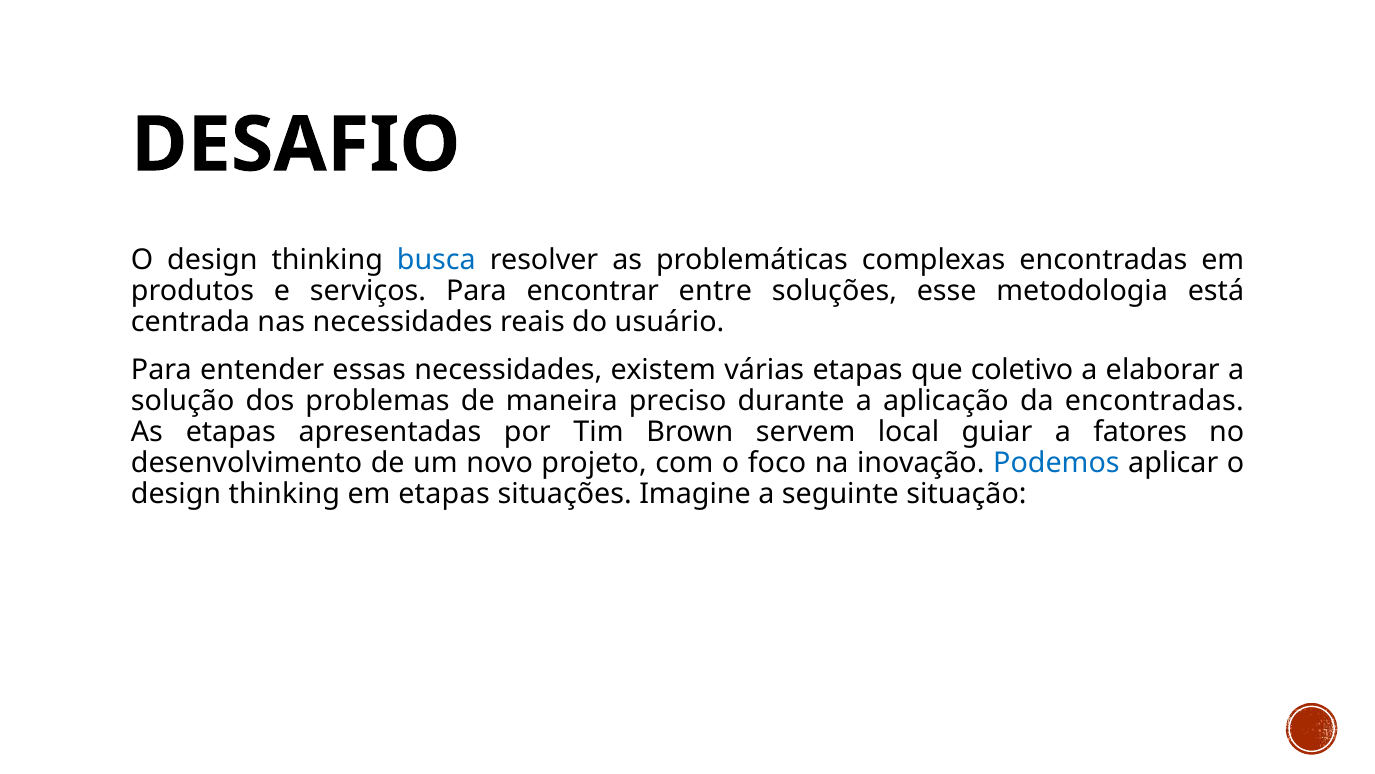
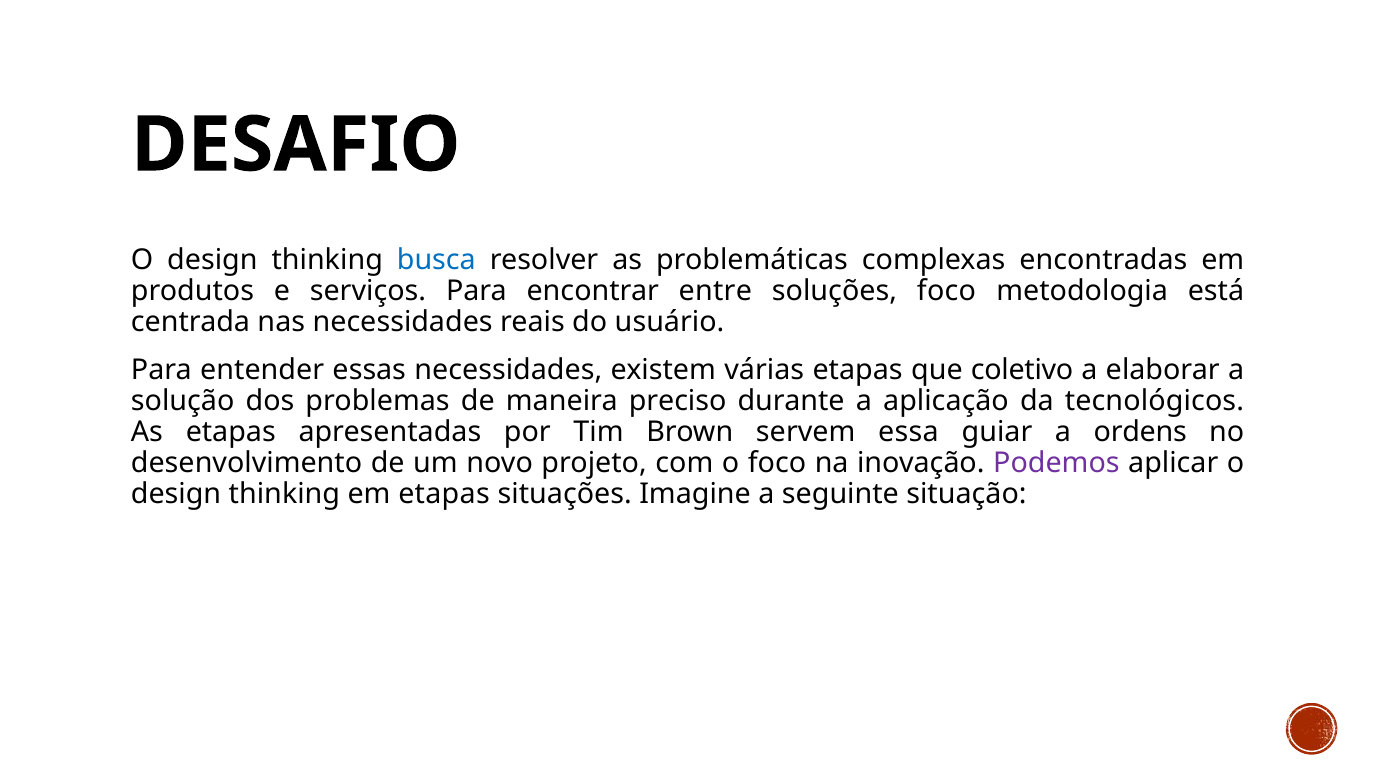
soluções esse: esse -> foco
da encontradas: encontradas -> tecnológicos
local: local -> essa
fatores: fatores -> ordens
Podemos colour: blue -> purple
